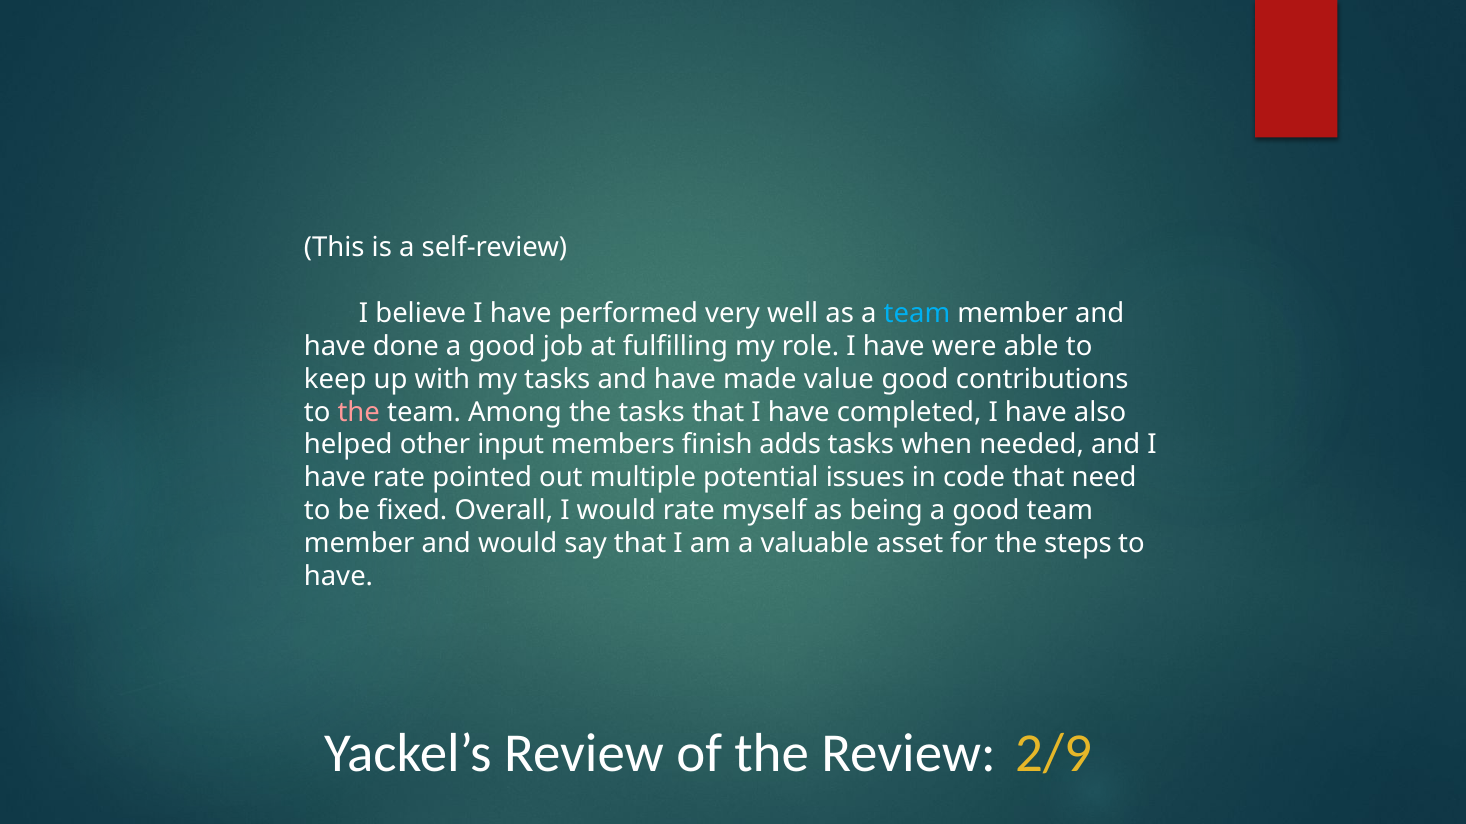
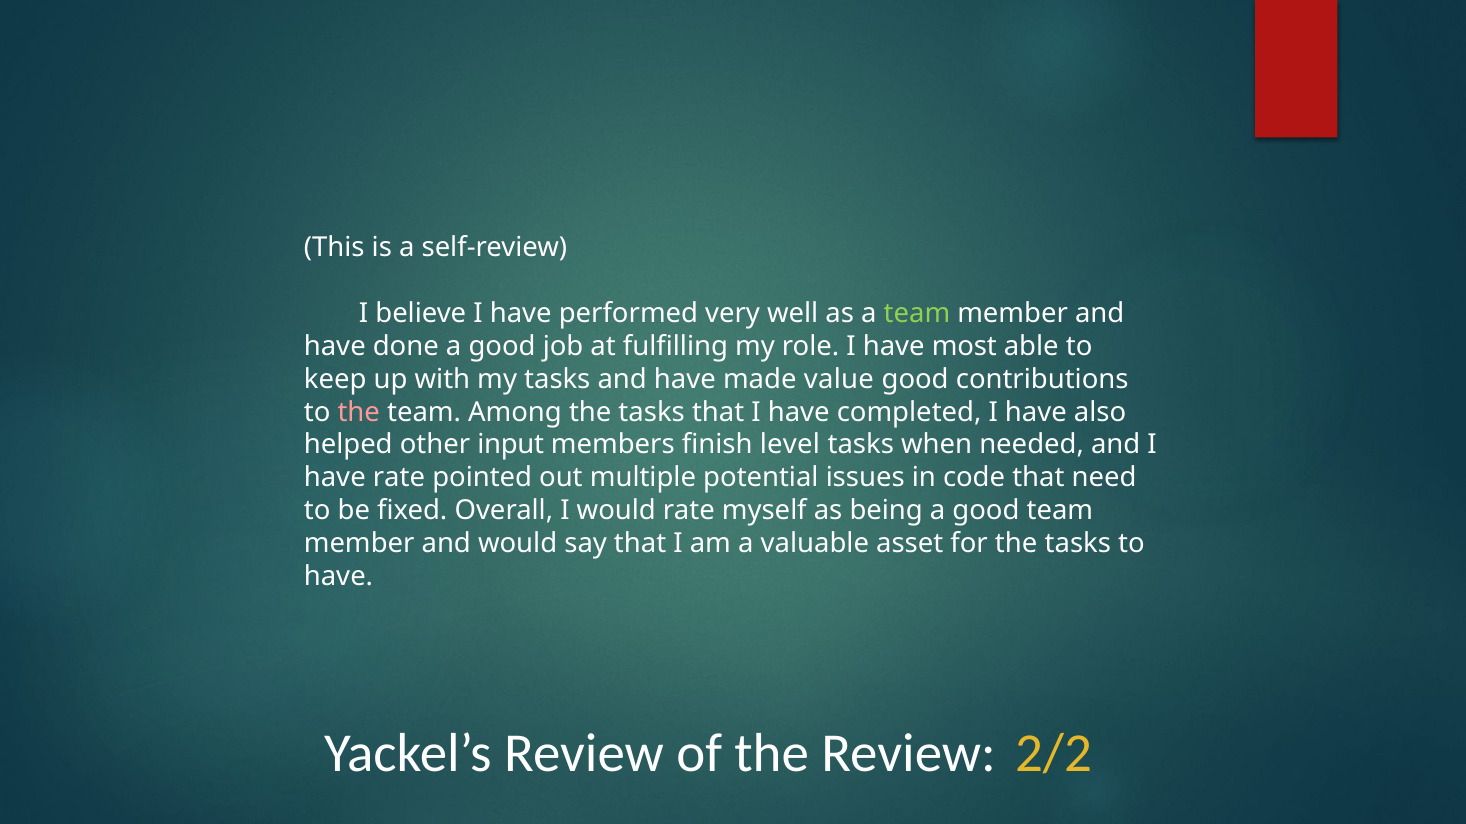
team at (917, 313) colour: light blue -> light green
were: were -> most
adds: adds -> level
for the steps: steps -> tasks
2/9: 2/9 -> 2/2
